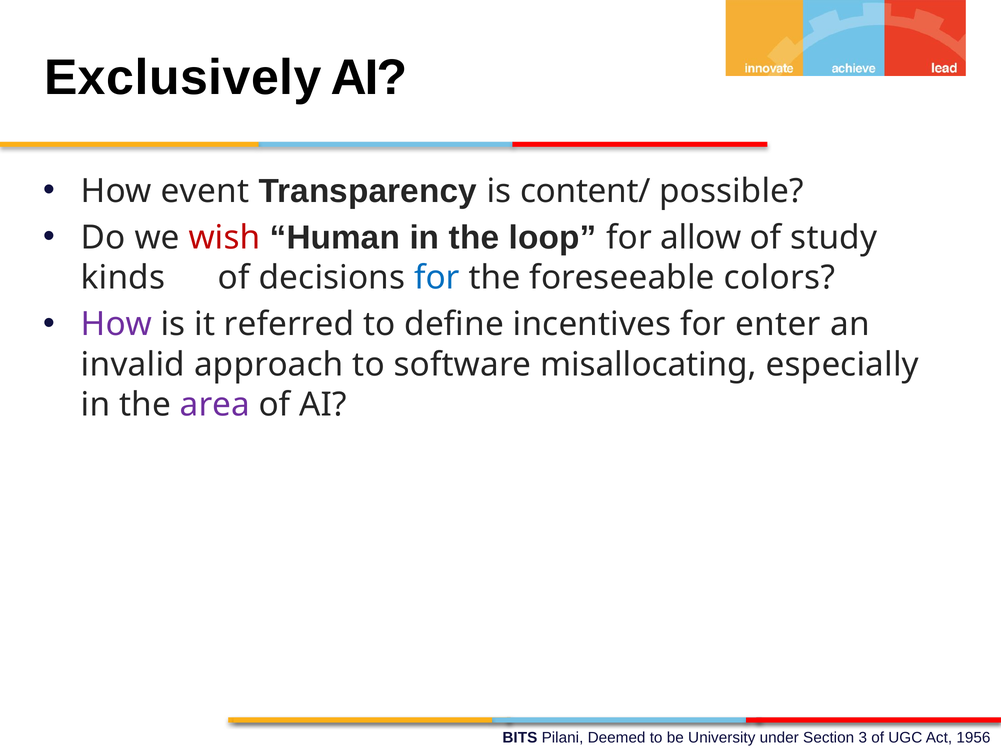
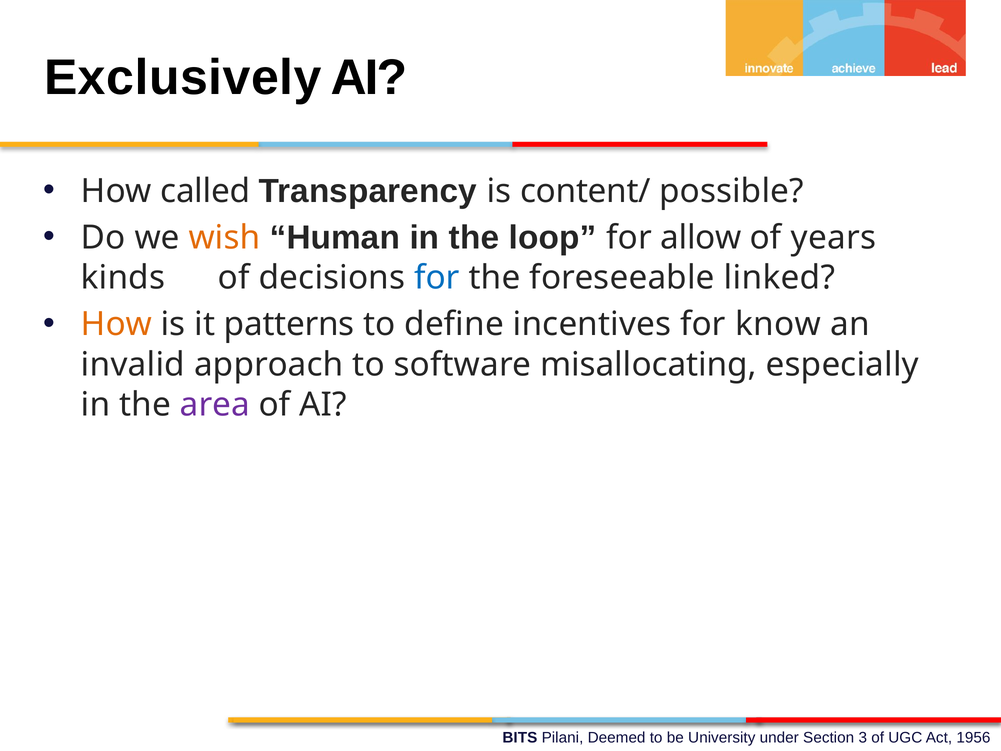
event: event -> called
wish colour: red -> orange
study: study -> years
colors: colors -> linked
How at (116, 324) colour: purple -> orange
referred: referred -> patterns
enter: enter -> know
